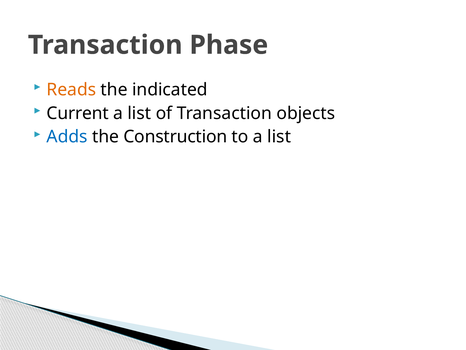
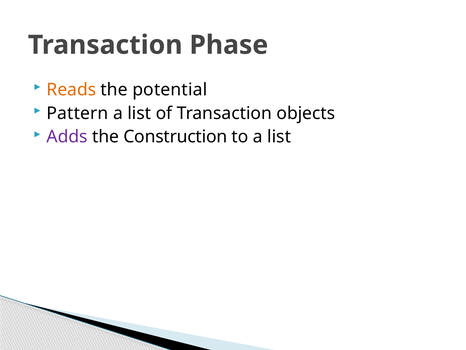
indicated: indicated -> potential
Current: Current -> Pattern
Adds colour: blue -> purple
